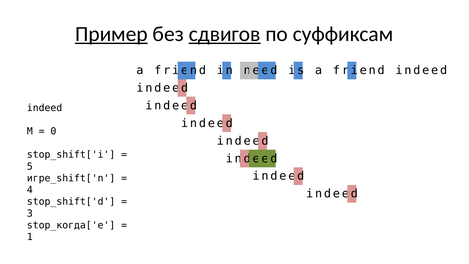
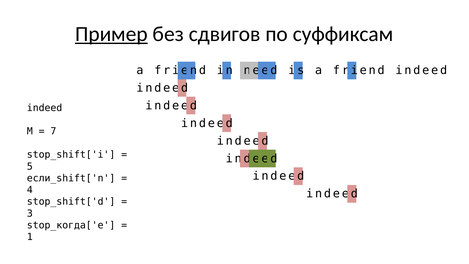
сдвигов underline: present -> none
0: 0 -> 7
игре_shift['n: игре_shift['n -> если_shift['n
